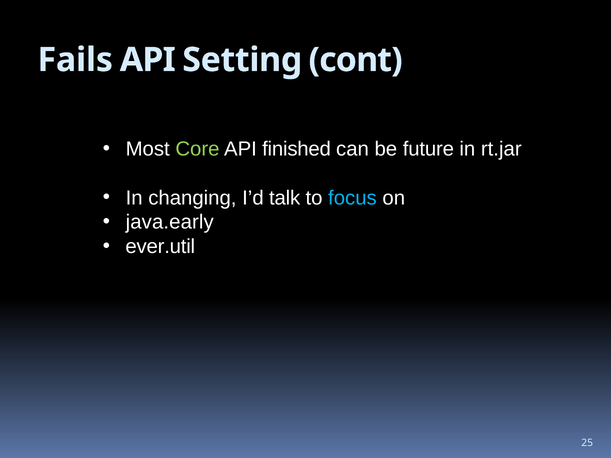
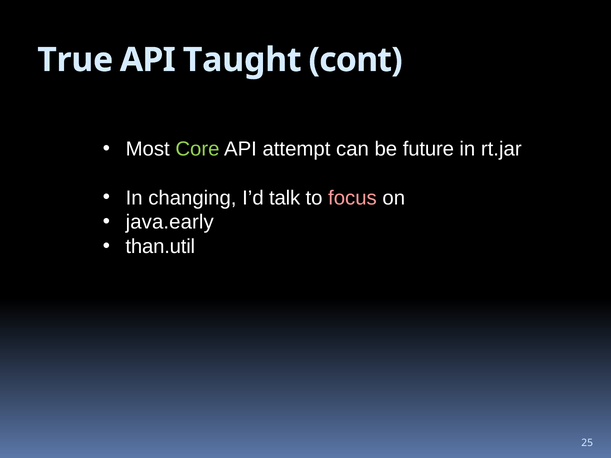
Fails: Fails -> True
Setting: Setting -> Taught
finished: finished -> attempt
focus colour: light blue -> pink
ever.util: ever.util -> than.util
